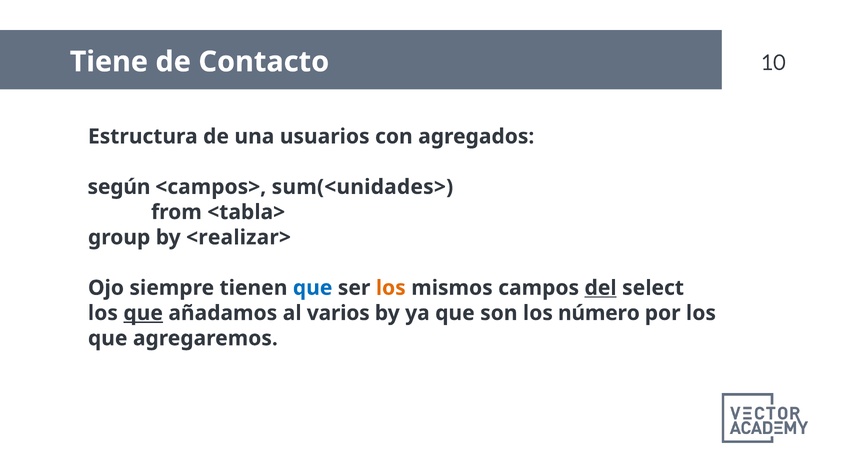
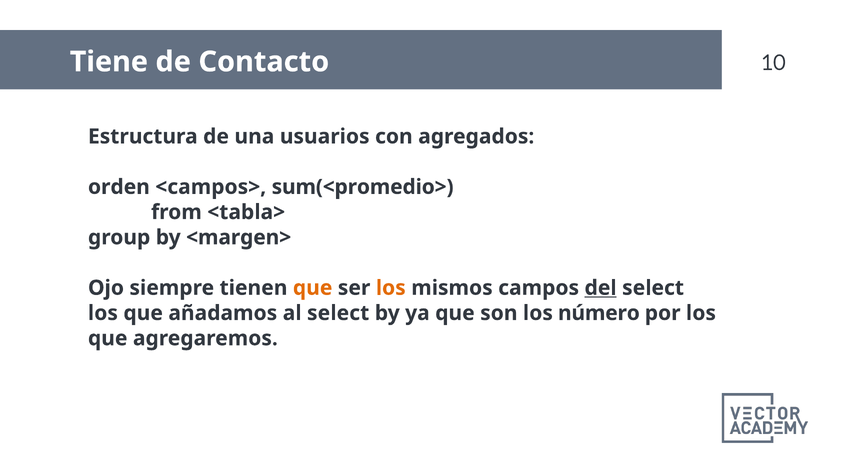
según: según -> orden
sum(<unidades>: sum(<unidades> -> sum(<promedio>
<realizar>: <realizar> -> <margen>
que at (313, 288) colour: blue -> orange
que at (143, 313) underline: present -> none
al varios: varios -> select
